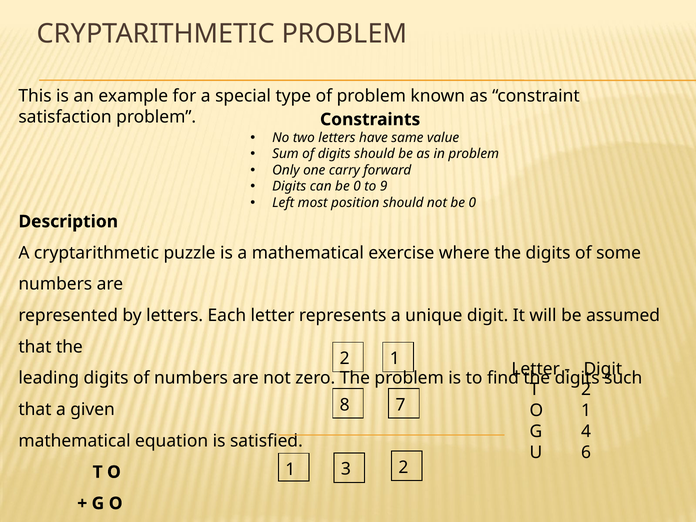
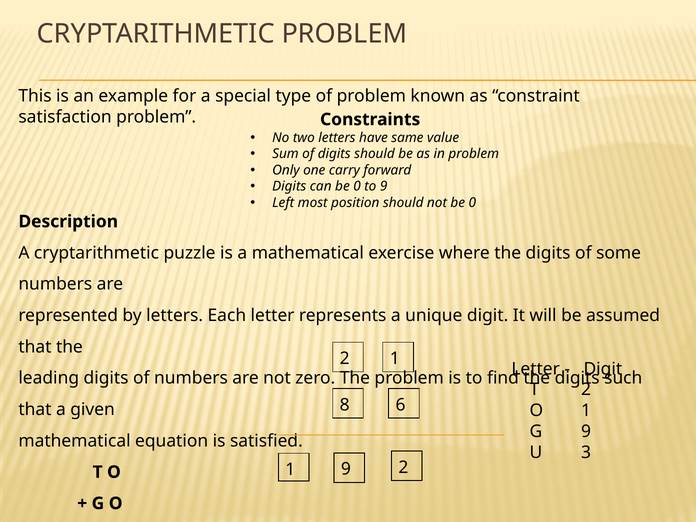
7: 7 -> 6
G 4: 4 -> 9
6: 6 -> 3
1 3: 3 -> 9
